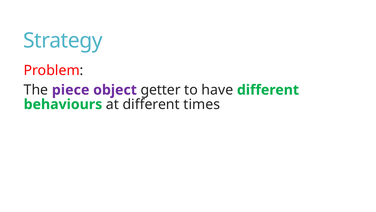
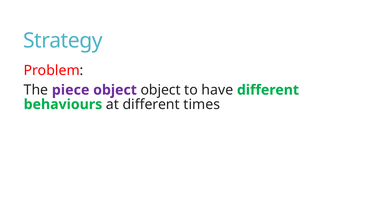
object getter: getter -> object
